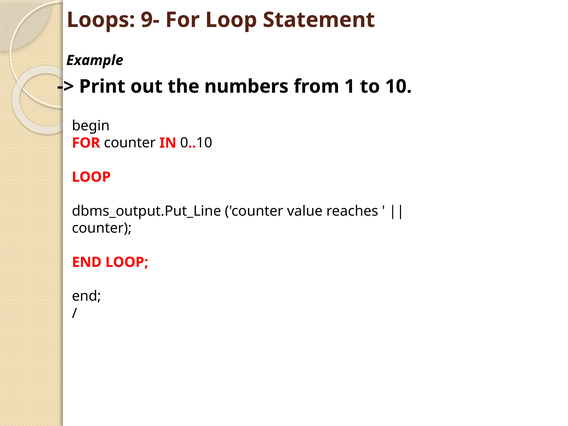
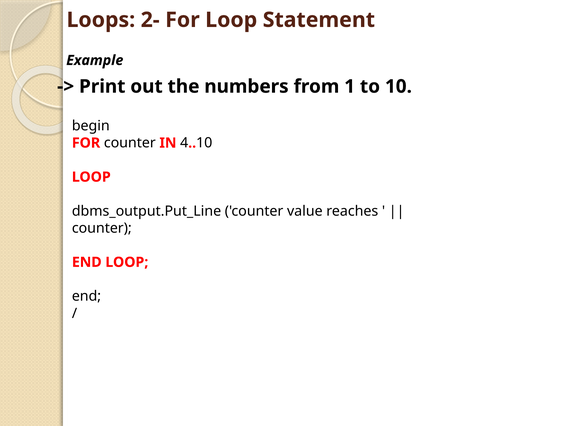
9-: 9- -> 2-
0: 0 -> 4
